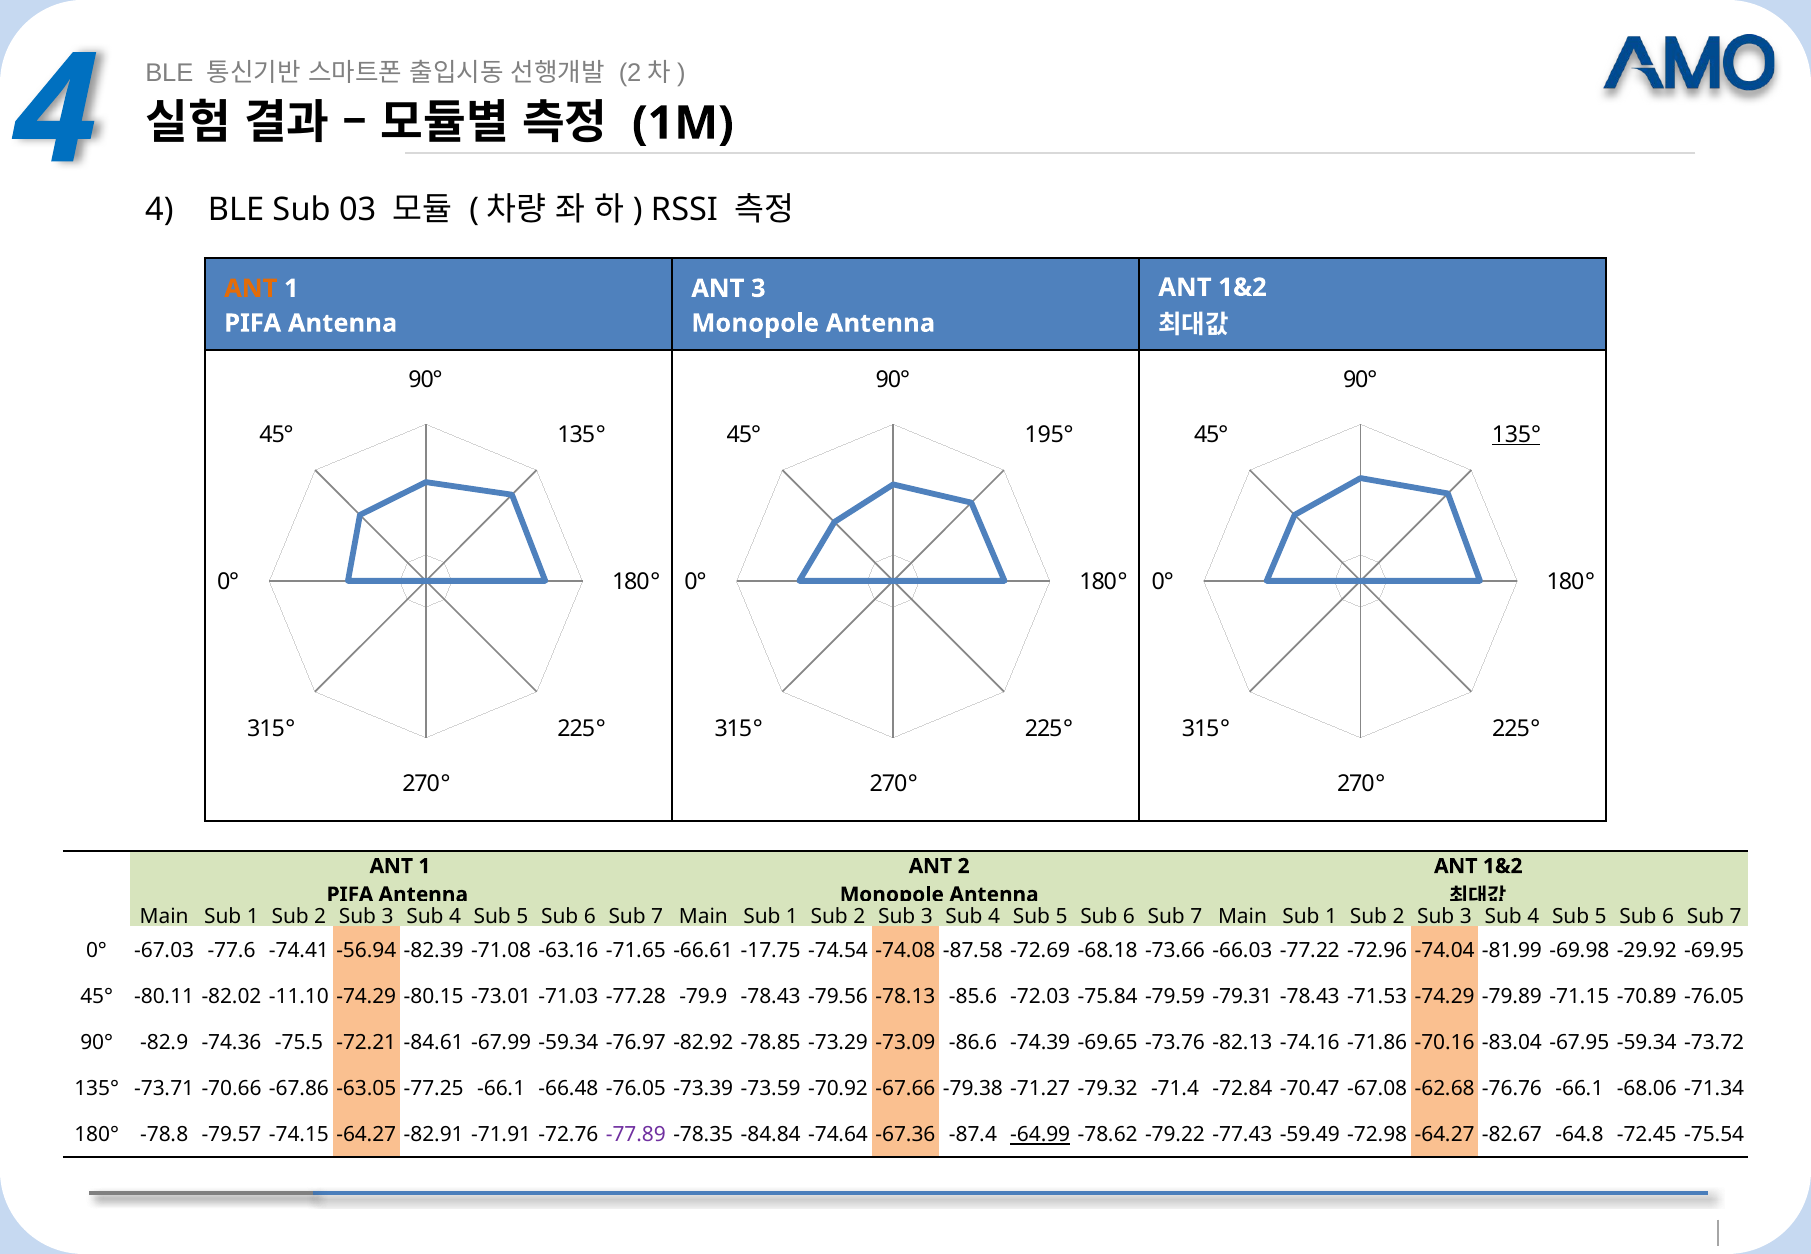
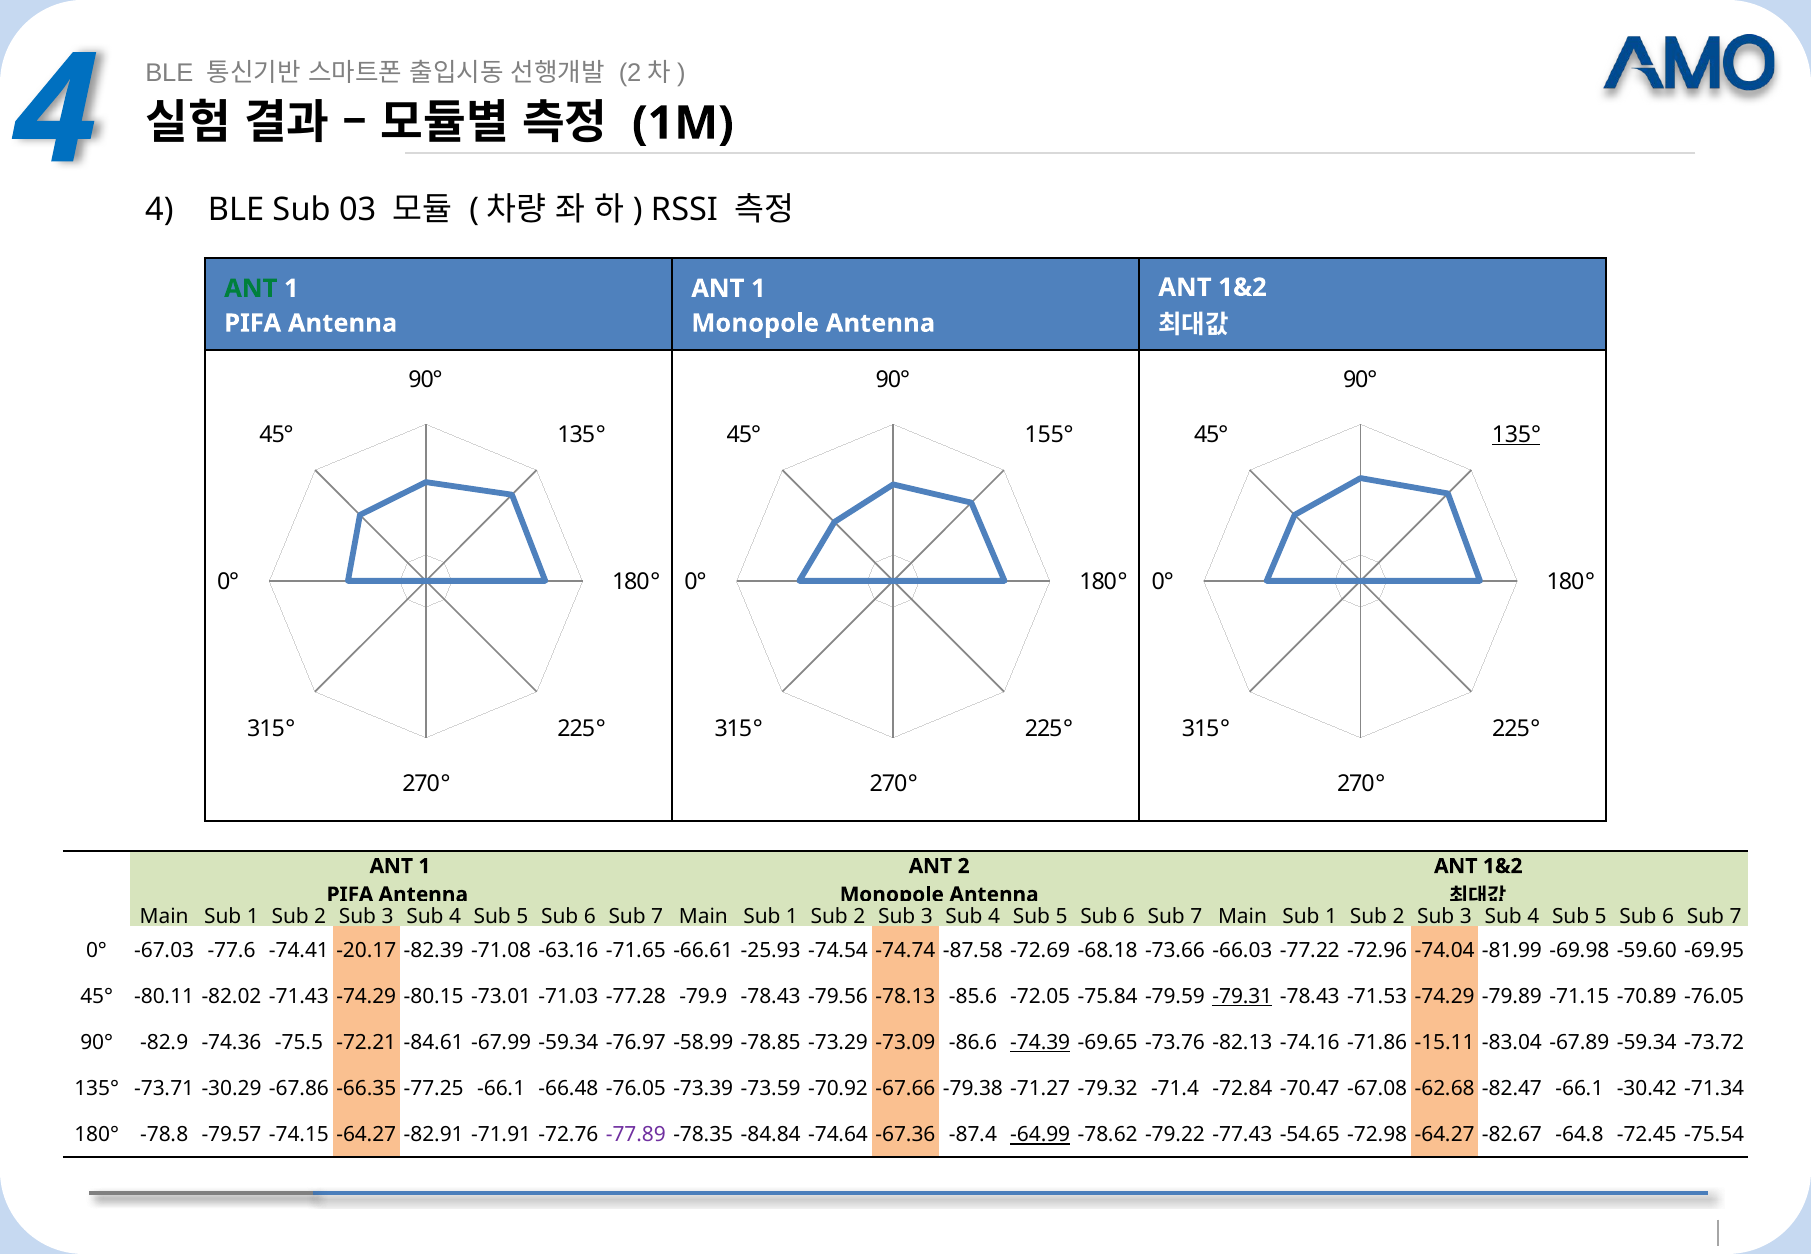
ANT at (251, 288) colour: orange -> green
3 at (758, 288): 3 -> 1
195°: 195° -> 155°
-56.94: -56.94 -> -20.17
-17.75: -17.75 -> -25.93
-74.08: -74.08 -> -74.74
-29.92: -29.92 -> -59.60
-11.10: -11.10 -> -71.43
-72.03: -72.03 -> -72.05
-79.31 underline: none -> present
-82.92: -82.92 -> -58.99
-74.39 underline: none -> present
-70.16: -70.16 -> -15.11
-67.95: -67.95 -> -67.89
-70.66: -70.66 -> -30.29
-63.05: -63.05 -> -66.35
-76.76: -76.76 -> -82.47
-68.06: -68.06 -> -30.42
-59.49: -59.49 -> -54.65
